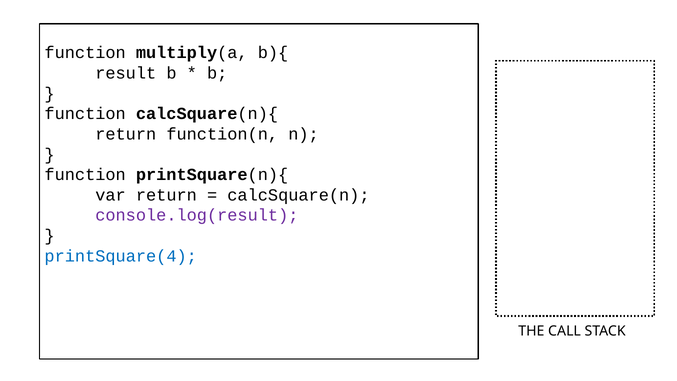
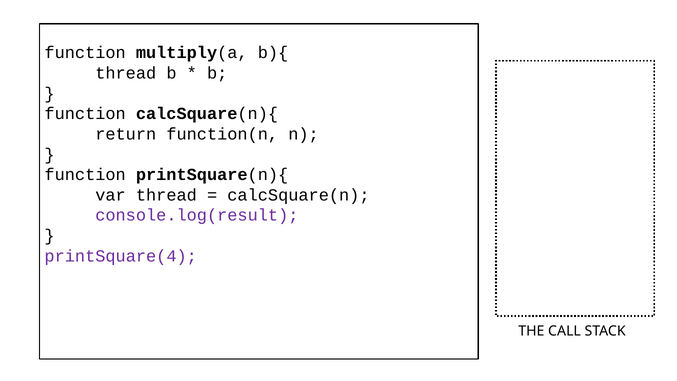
result at (126, 73): result -> thread
var return: return -> thread
printSquare(4 colour: blue -> purple
